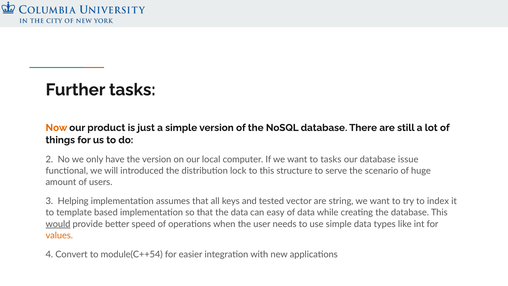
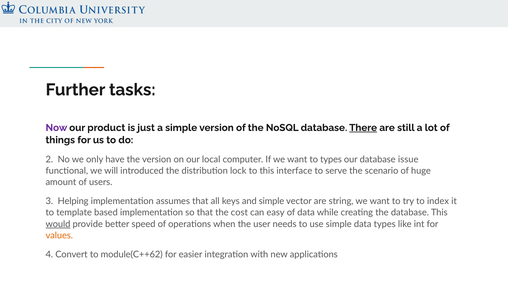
Now colour: orange -> purple
There underline: none -> present
to tasks: tasks -> types
structure: structure -> interface
and tested: tested -> simple
the data: data -> cost
module(C++54: module(C++54 -> module(C++62
